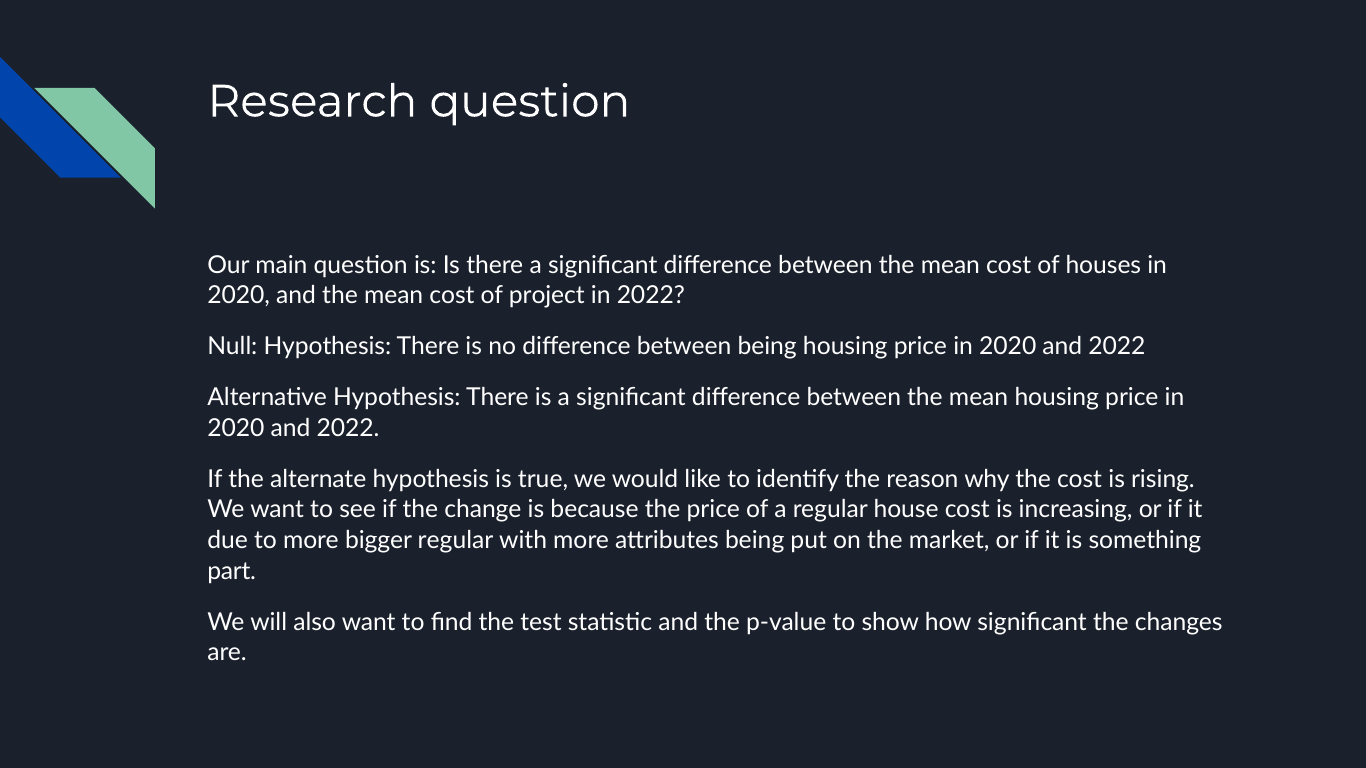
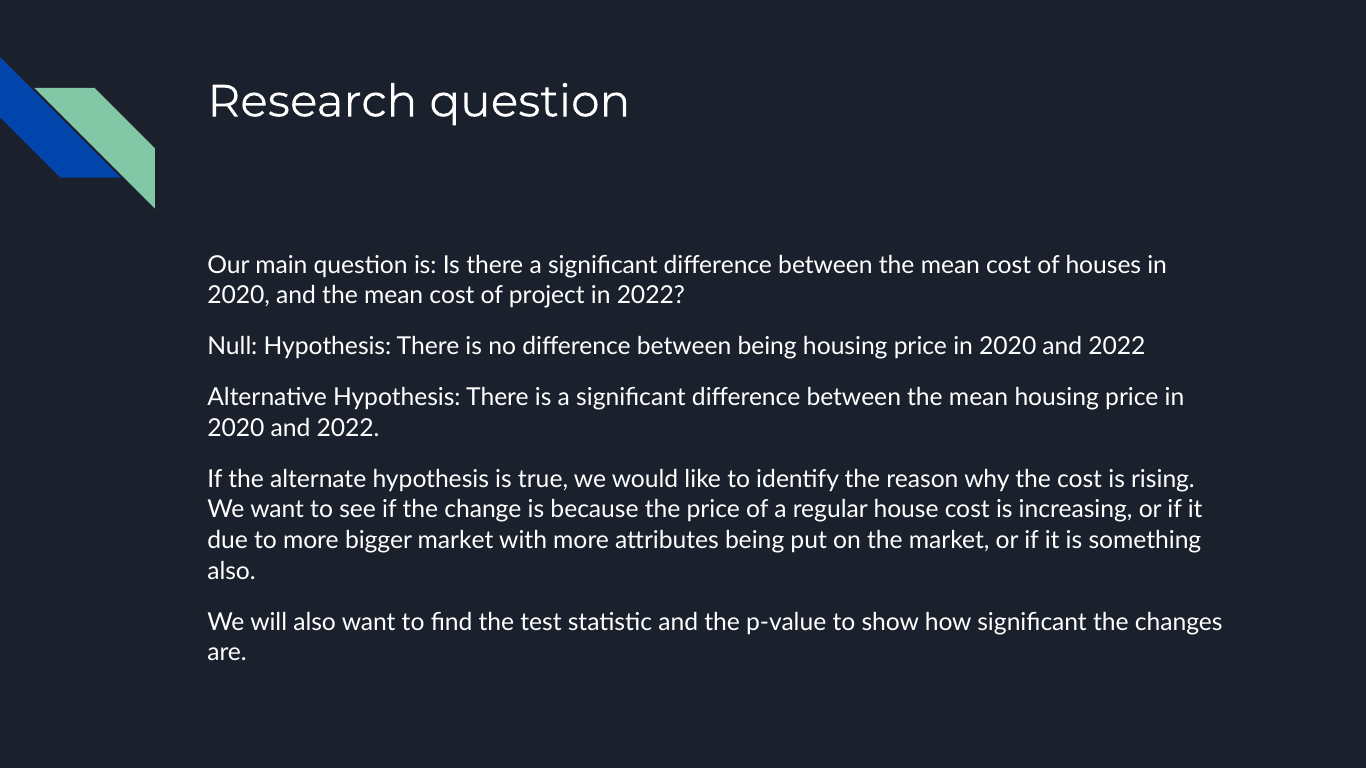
bigger regular: regular -> market
part at (232, 571): part -> also
